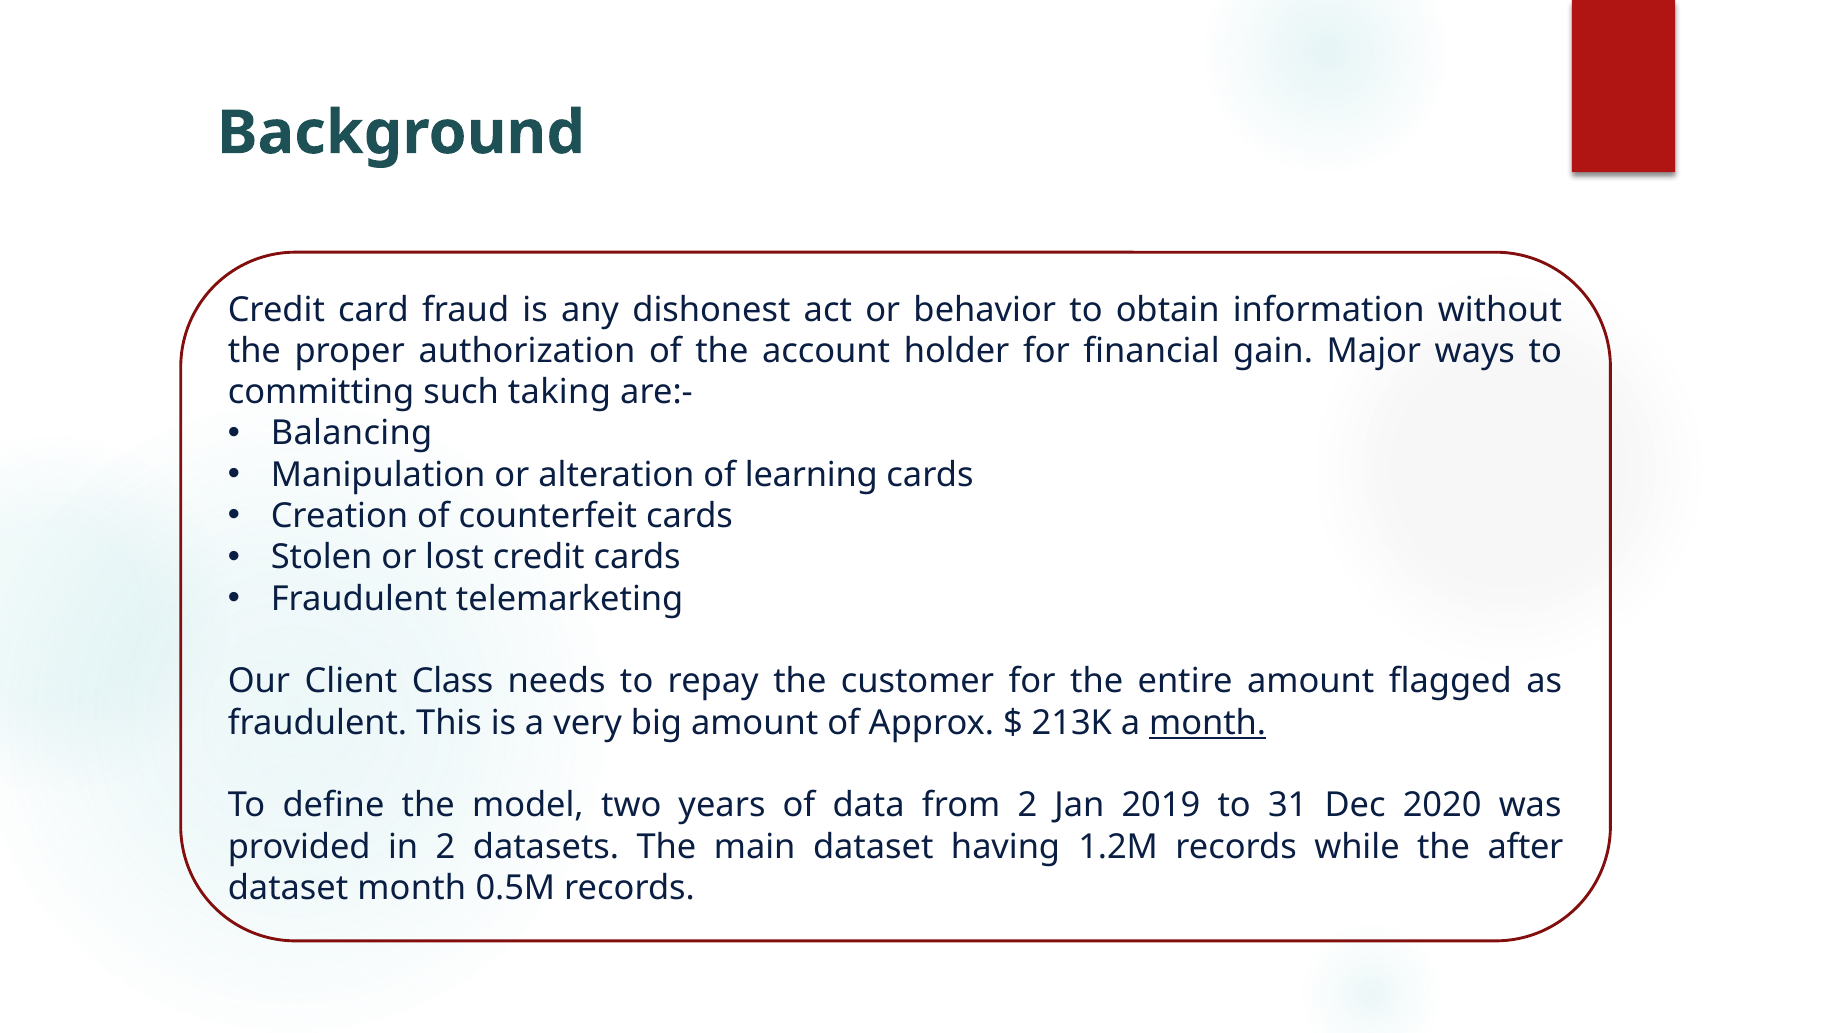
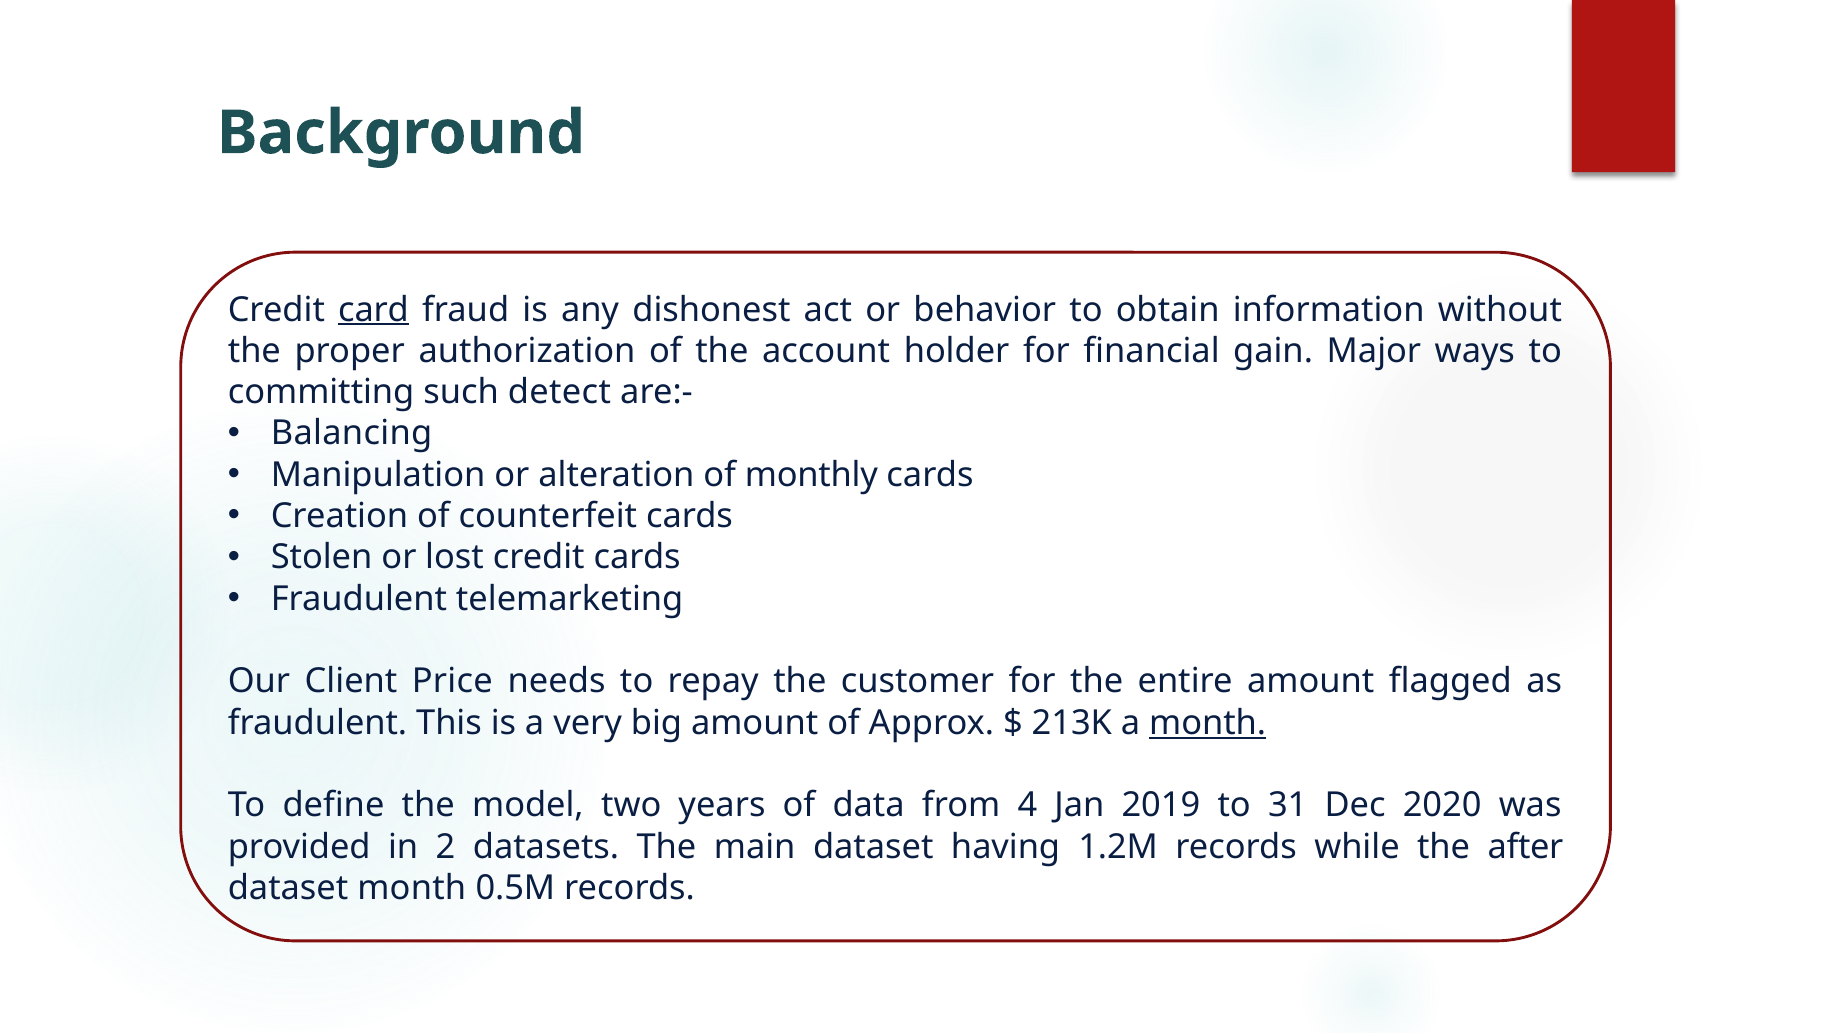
card underline: none -> present
taking: taking -> detect
learning: learning -> monthly
Class: Class -> Price
from 2: 2 -> 4
